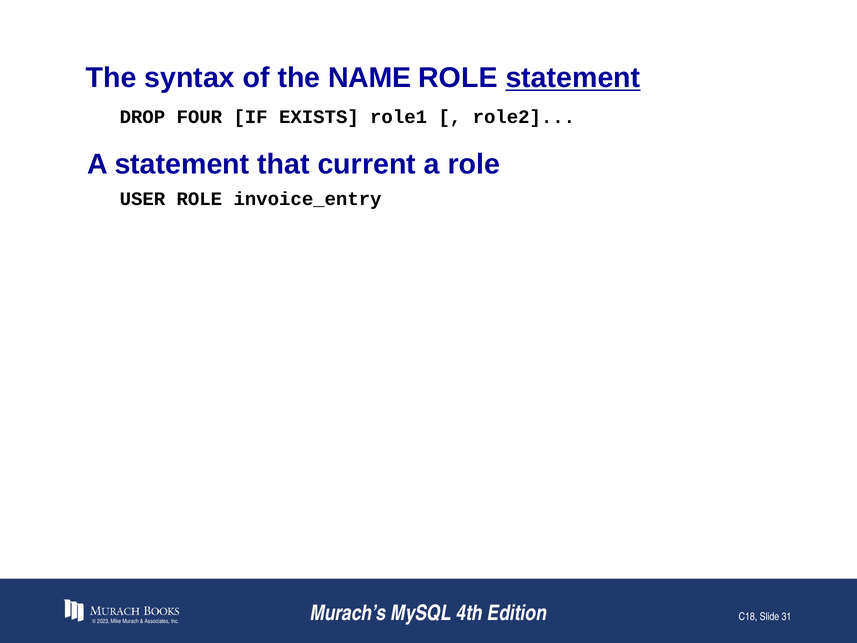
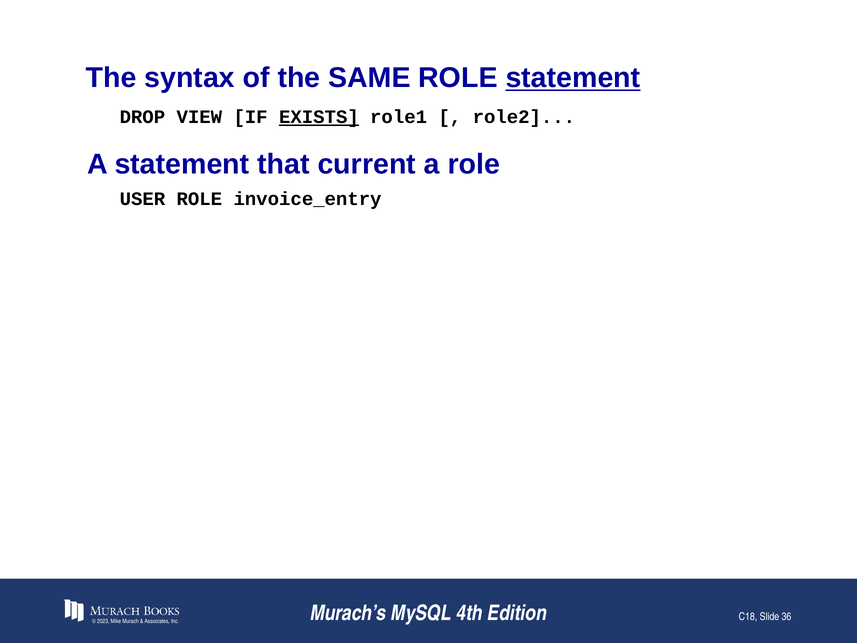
NAME: NAME -> SAME
FOUR: FOUR -> VIEW
EXISTS underline: none -> present
31: 31 -> 36
